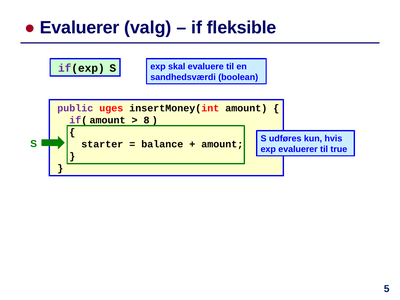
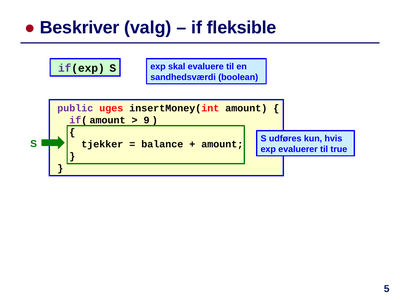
Evaluerer at (80, 28): Evaluerer -> Beskriver
8: 8 -> 9
starter: starter -> tjekker
